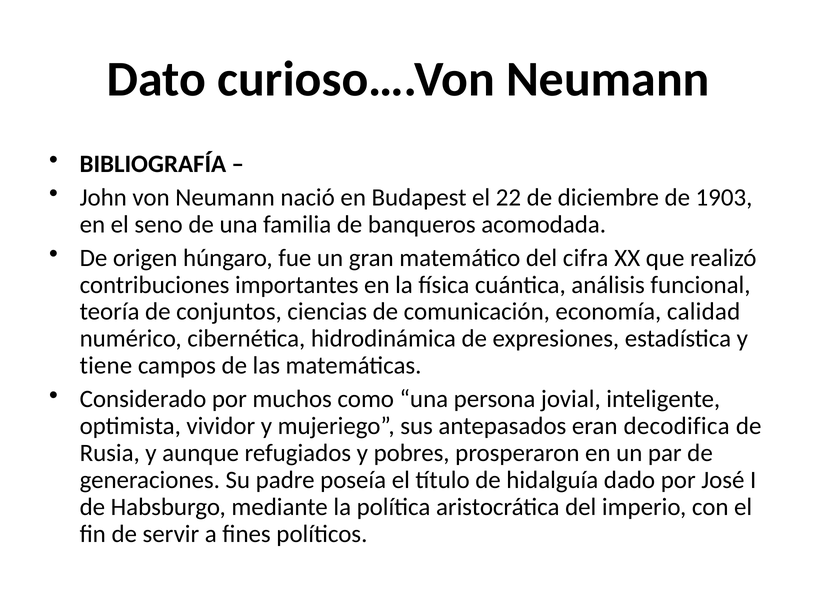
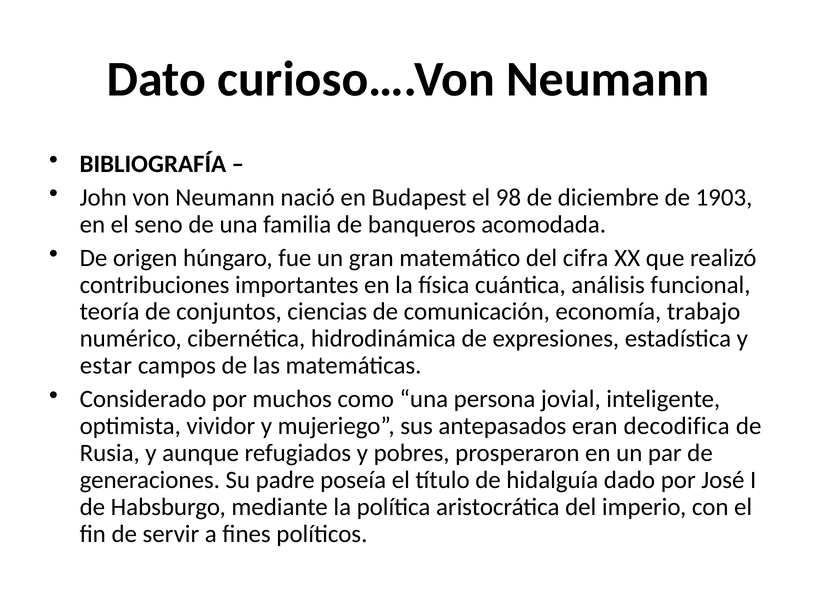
22: 22 -> 98
calidad: calidad -> trabajo
tiene: tiene -> estar
